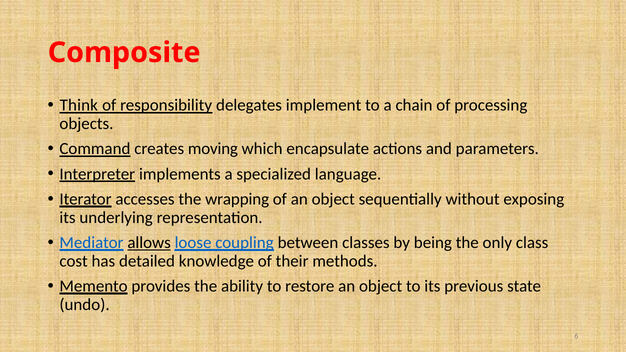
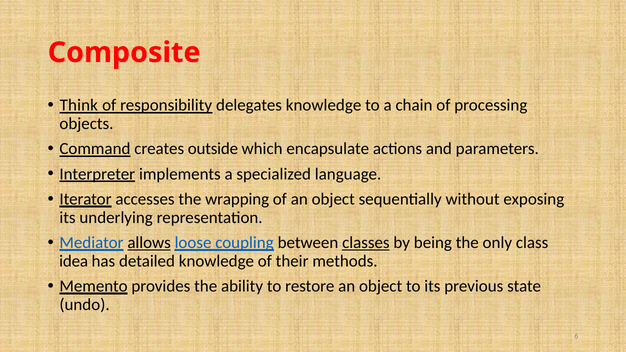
delegates implement: implement -> knowledge
moving: moving -> outside
classes underline: none -> present
cost: cost -> idea
